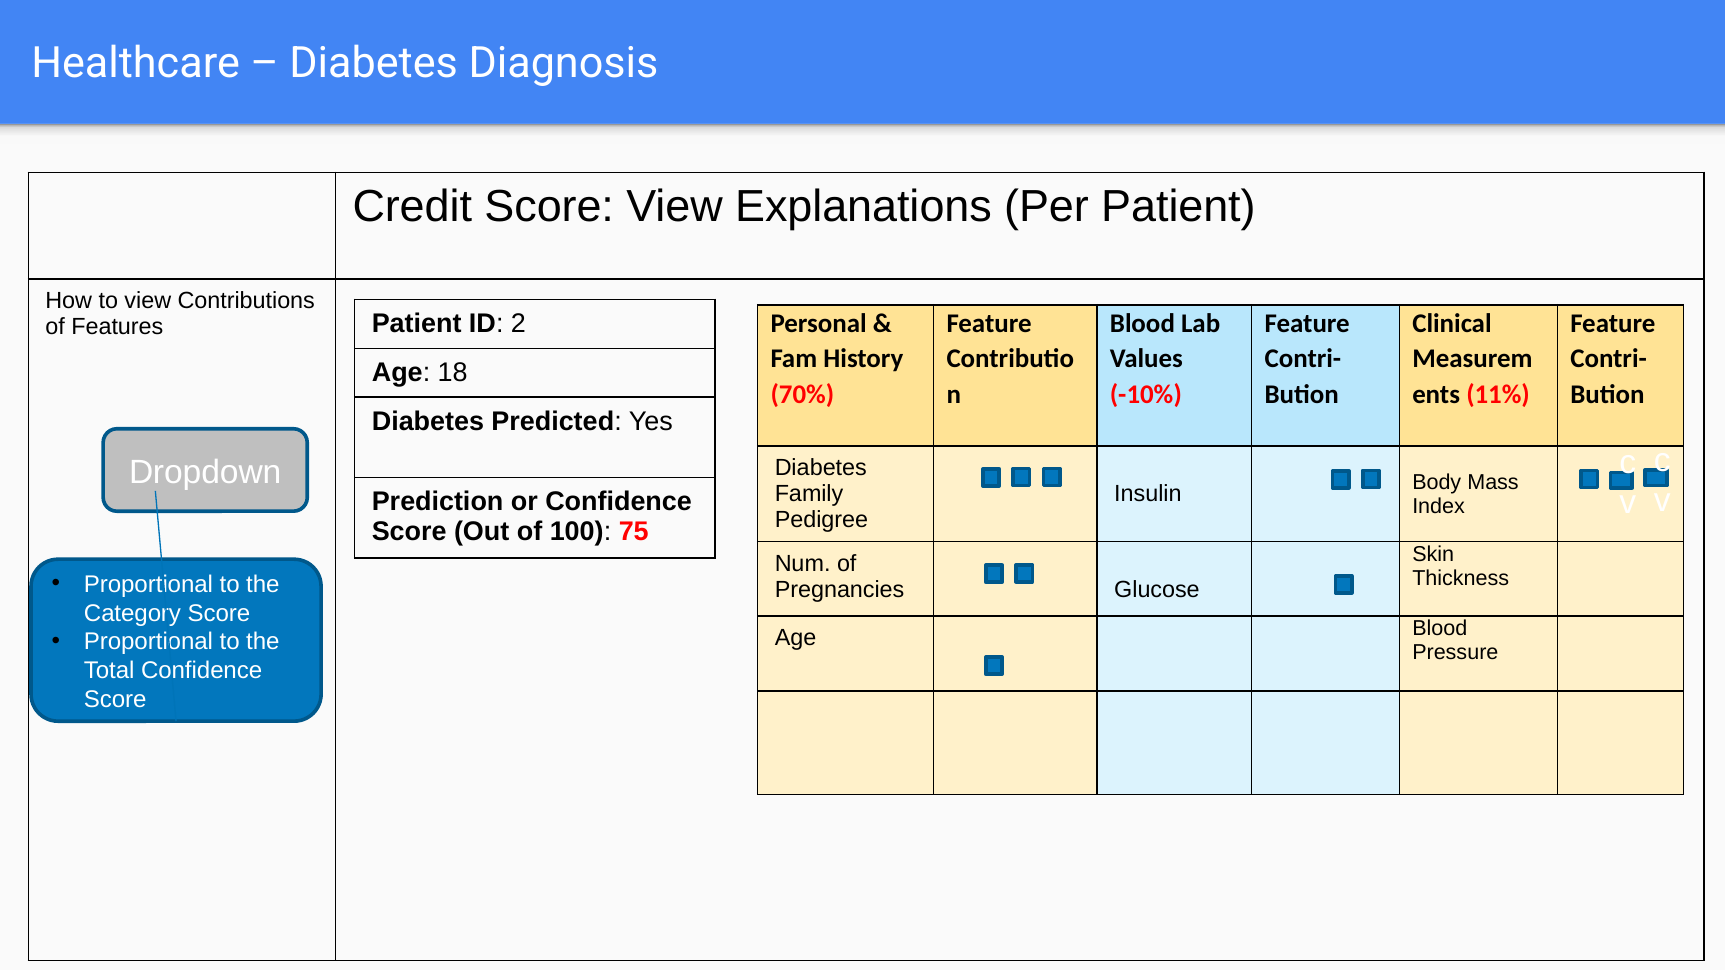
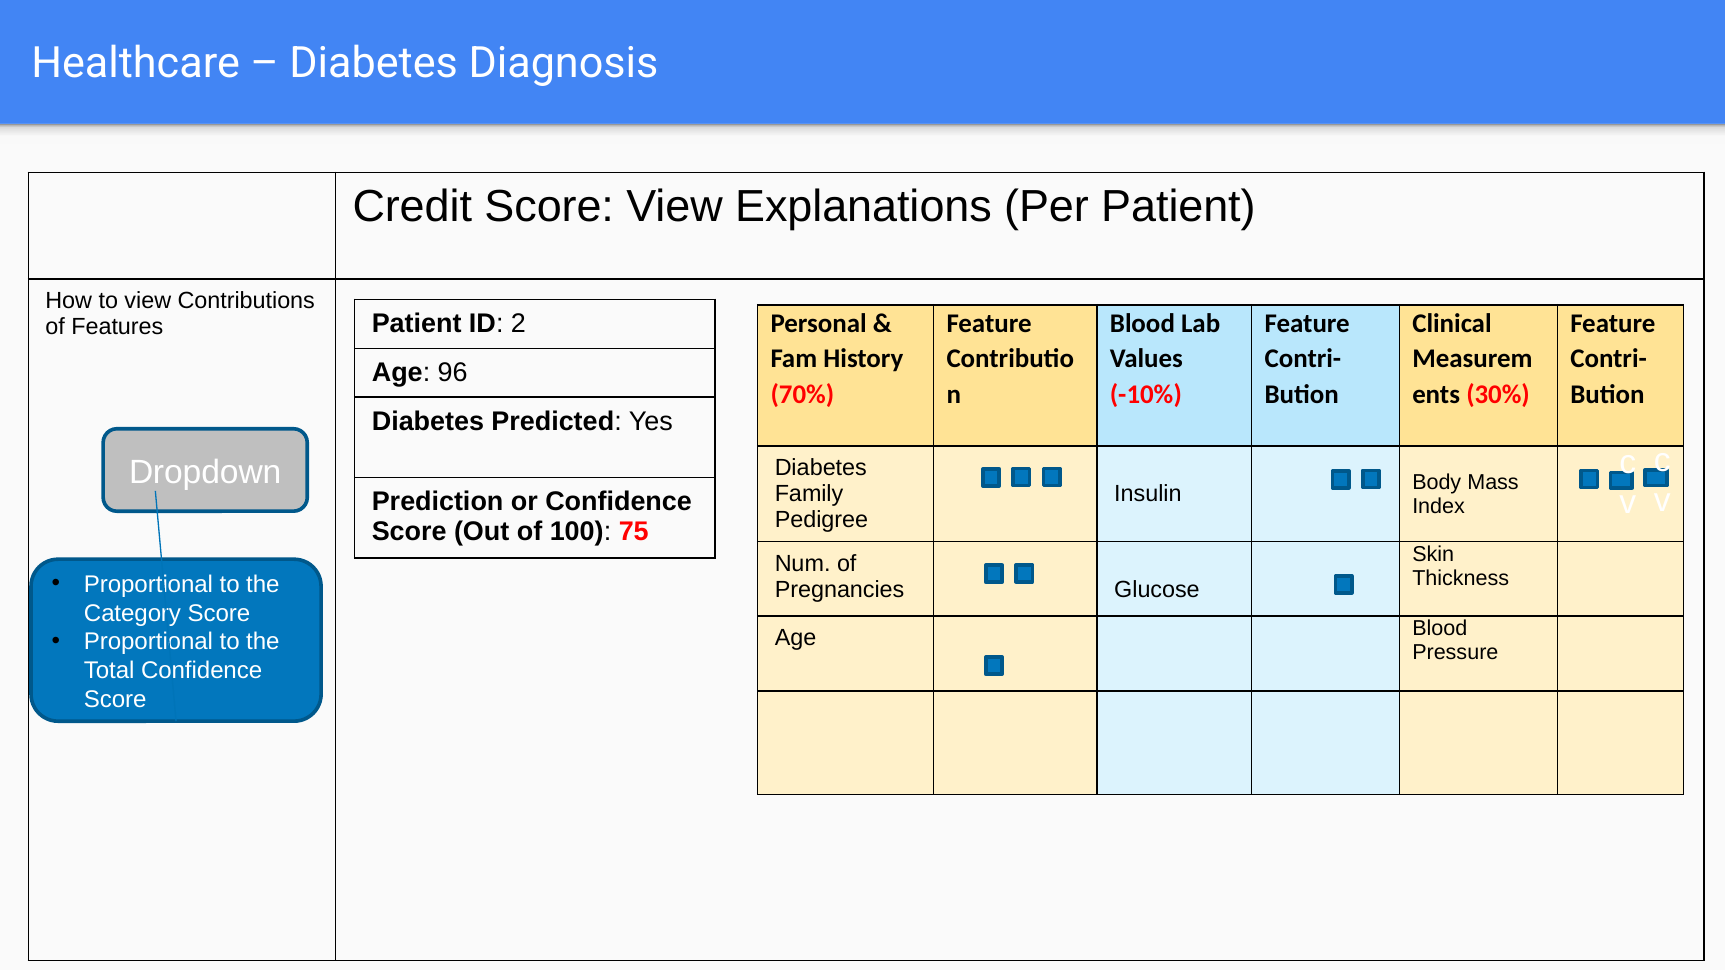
18: 18 -> 96
11%: 11% -> 30%
